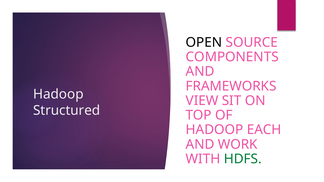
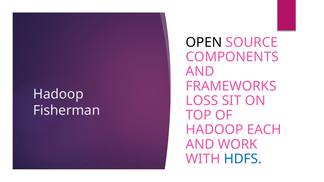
VIEW: VIEW -> LOSS
Structured: Structured -> Fisherman
HDFS colour: green -> blue
